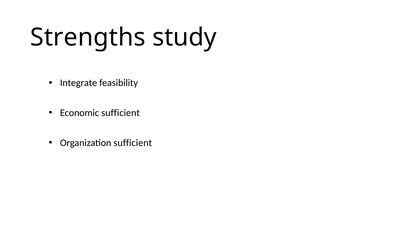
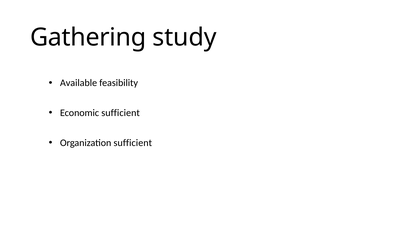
Strengths: Strengths -> Gathering
Integrate: Integrate -> Available
